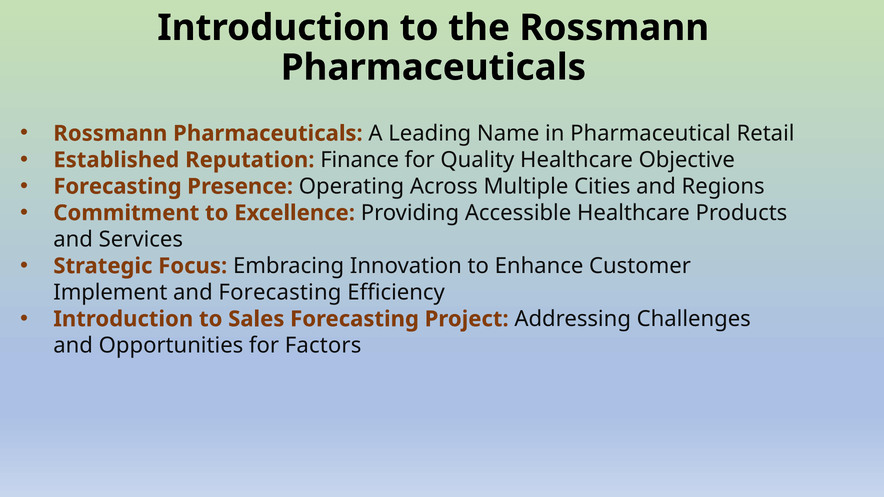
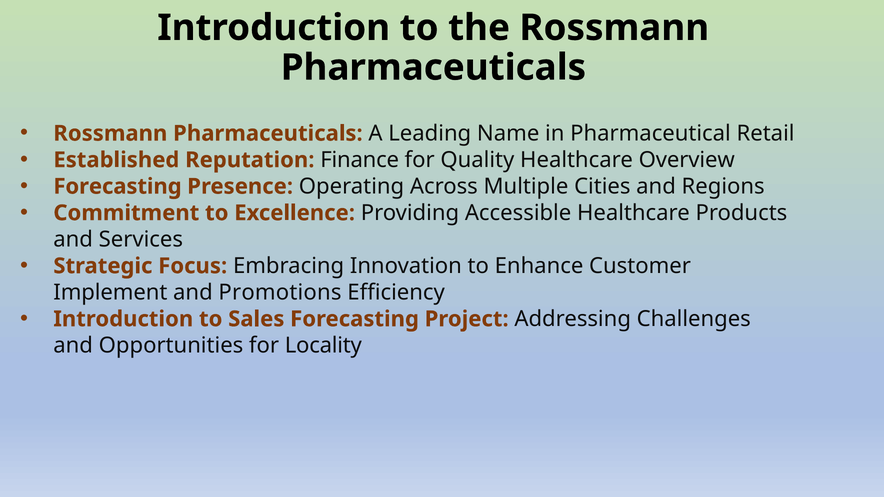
Objective: Objective -> Overview
and Forecasting: Forecasting -> Promotions
Factors: Factors -> Locality
